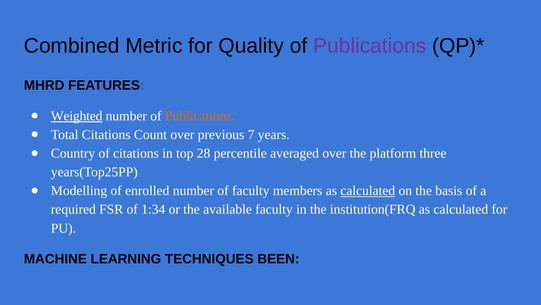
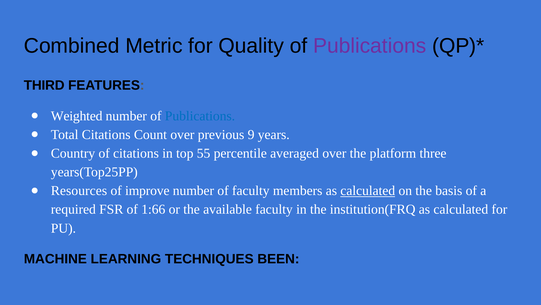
MHRD: MHRD -> THIRD
Weighted underline: present -> none
Publications at (200, 116) colour: orange -> blue
7: 7 -> 9
28: 28 -> 55
Modelling: Modelling -> Resources
enrolled: enrolled -> improve
1:34: 1:34 -> 1:66
